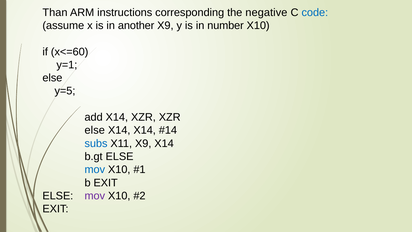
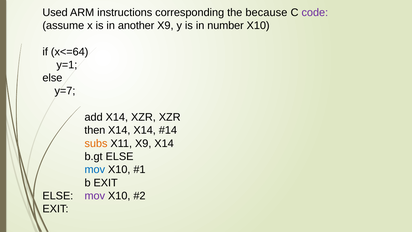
Than: Than -> Used
negative: negative -> because
code colour: blue -> purple
x<=60: x<=60 -> x<=64
y=5: y=5 -> y=7
else at (95, 130): else -> then
subs colour: blue -> orange
